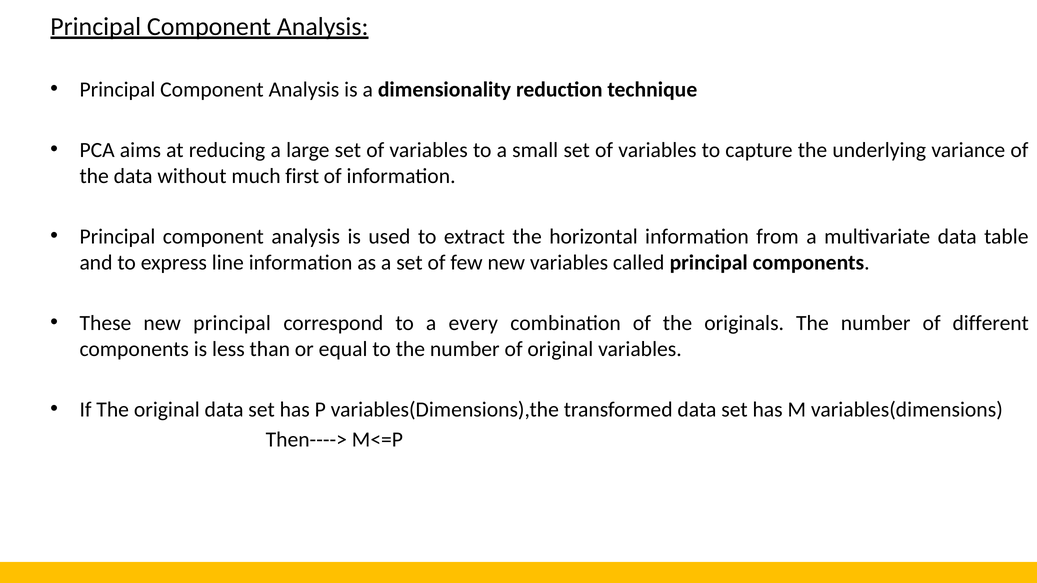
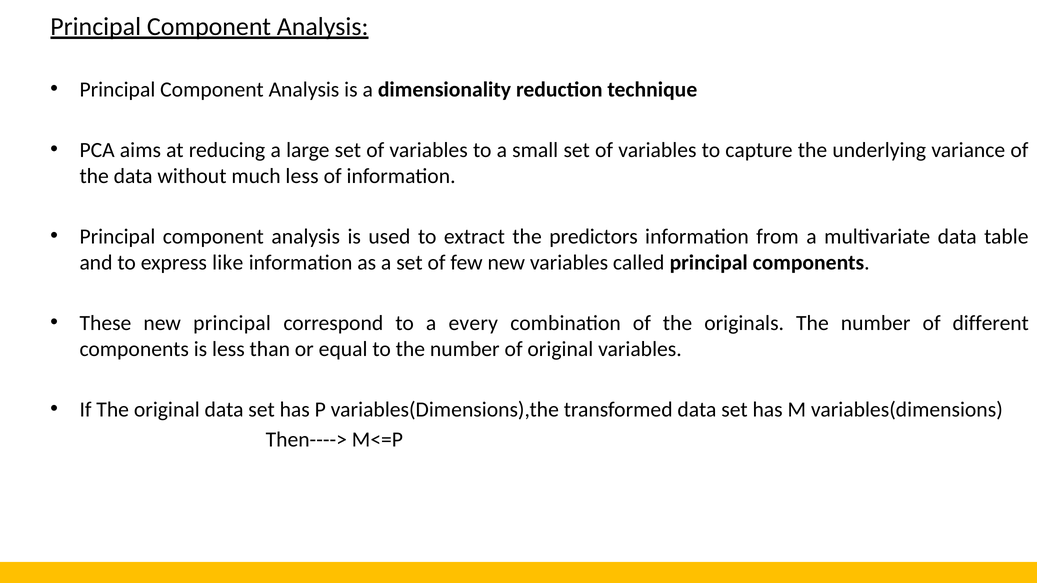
much first: first -> less
horizontal: horizontal -> predictors
line: line -> like
